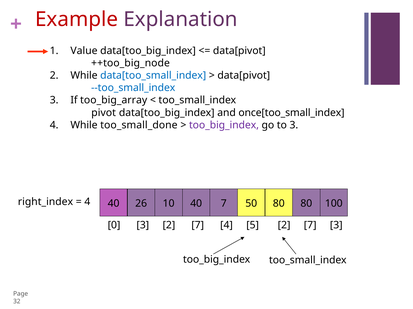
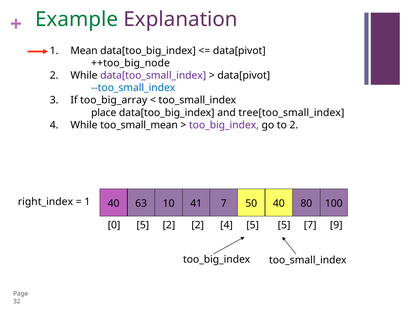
Example colour: red -> green
Value: Value -> Mean
data[too_small_index colour: blue -> purple
pivot: pivot -> place
once[too_small_index: once[too_small_index -> tree[too_small_index
too_small_done: too_small_done -> too_small_mean
to 3: 3 -> 2
4 at (87, 202): 4 -> 1
26: 26 -> 63
10 40: 40 -> 41
50 80: 80 -> 40
0 3: 3 -> 5
7 at (198, 226): 7 -> 2
5 2: 2 -> 5
7 3: 3 -> 9
